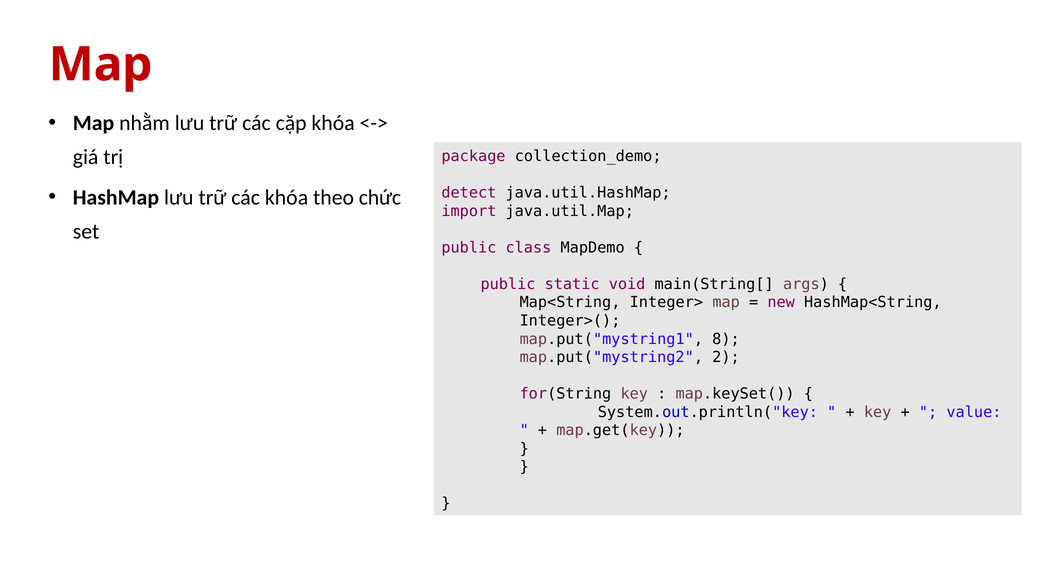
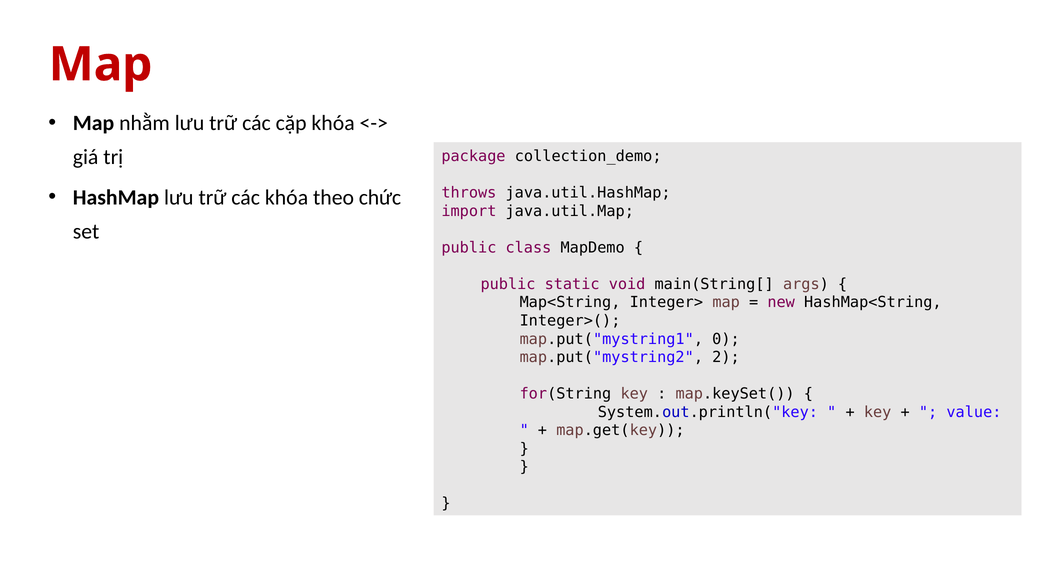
detect: detect -> throws
8: 8 -> 0
